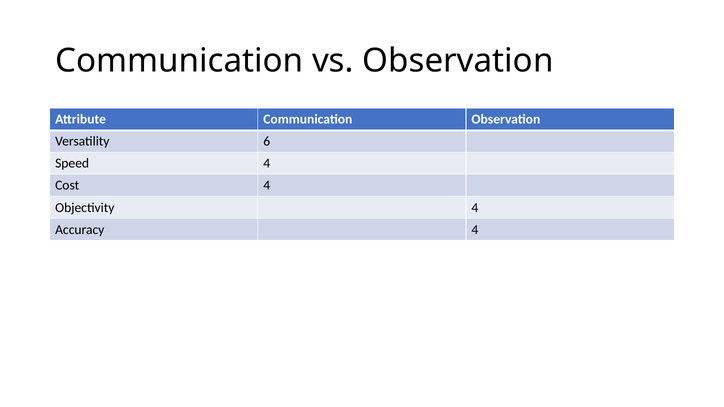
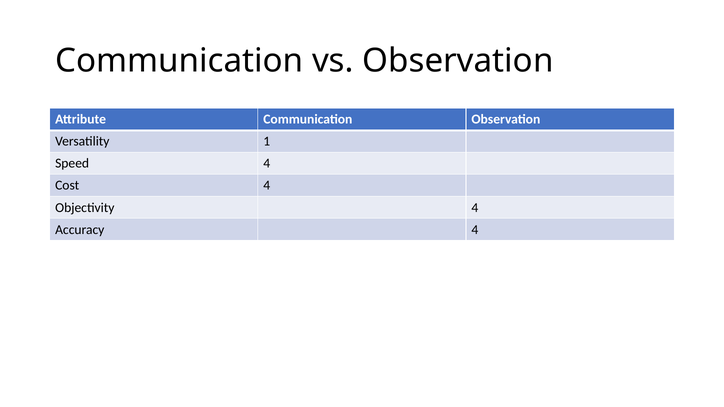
6: 6 -> 1
